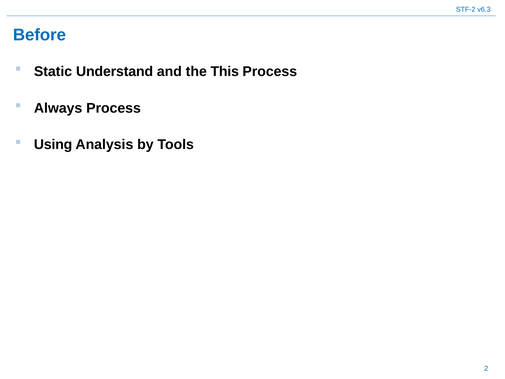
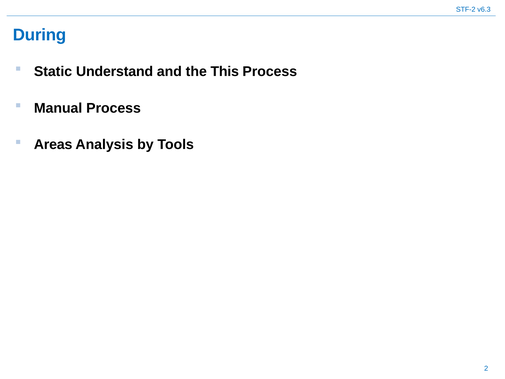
Before: Before -> During
Always: Always -> Manual
Using: Using -> Areas
